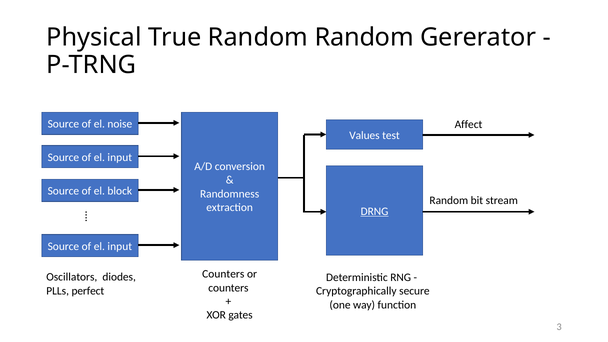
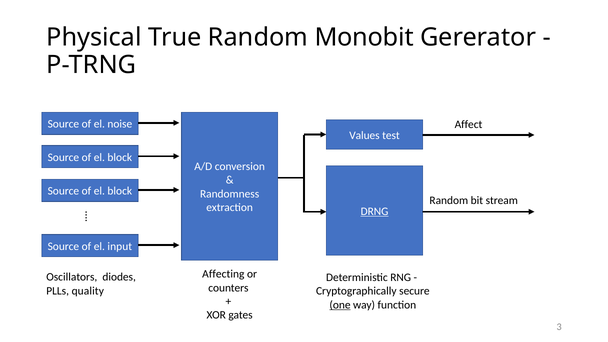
Random Random: Random -> Monobit
input at (120, 157): input -> block
Counters at (223, 274): Counters -> Affecting
perfect: perfect -> quality
one underline: none -> present
